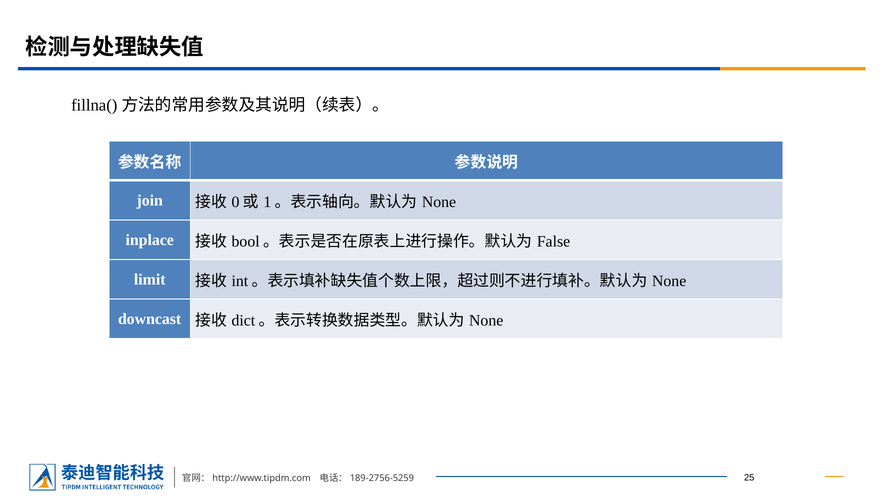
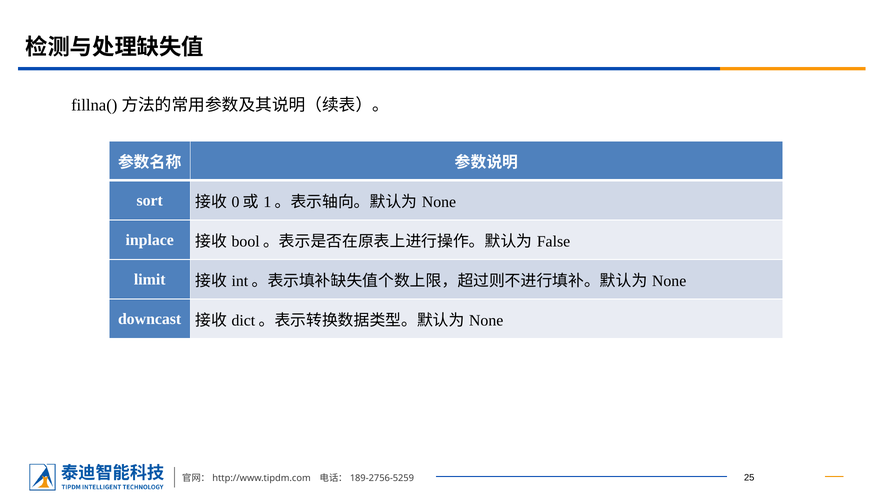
join: join -> sort
